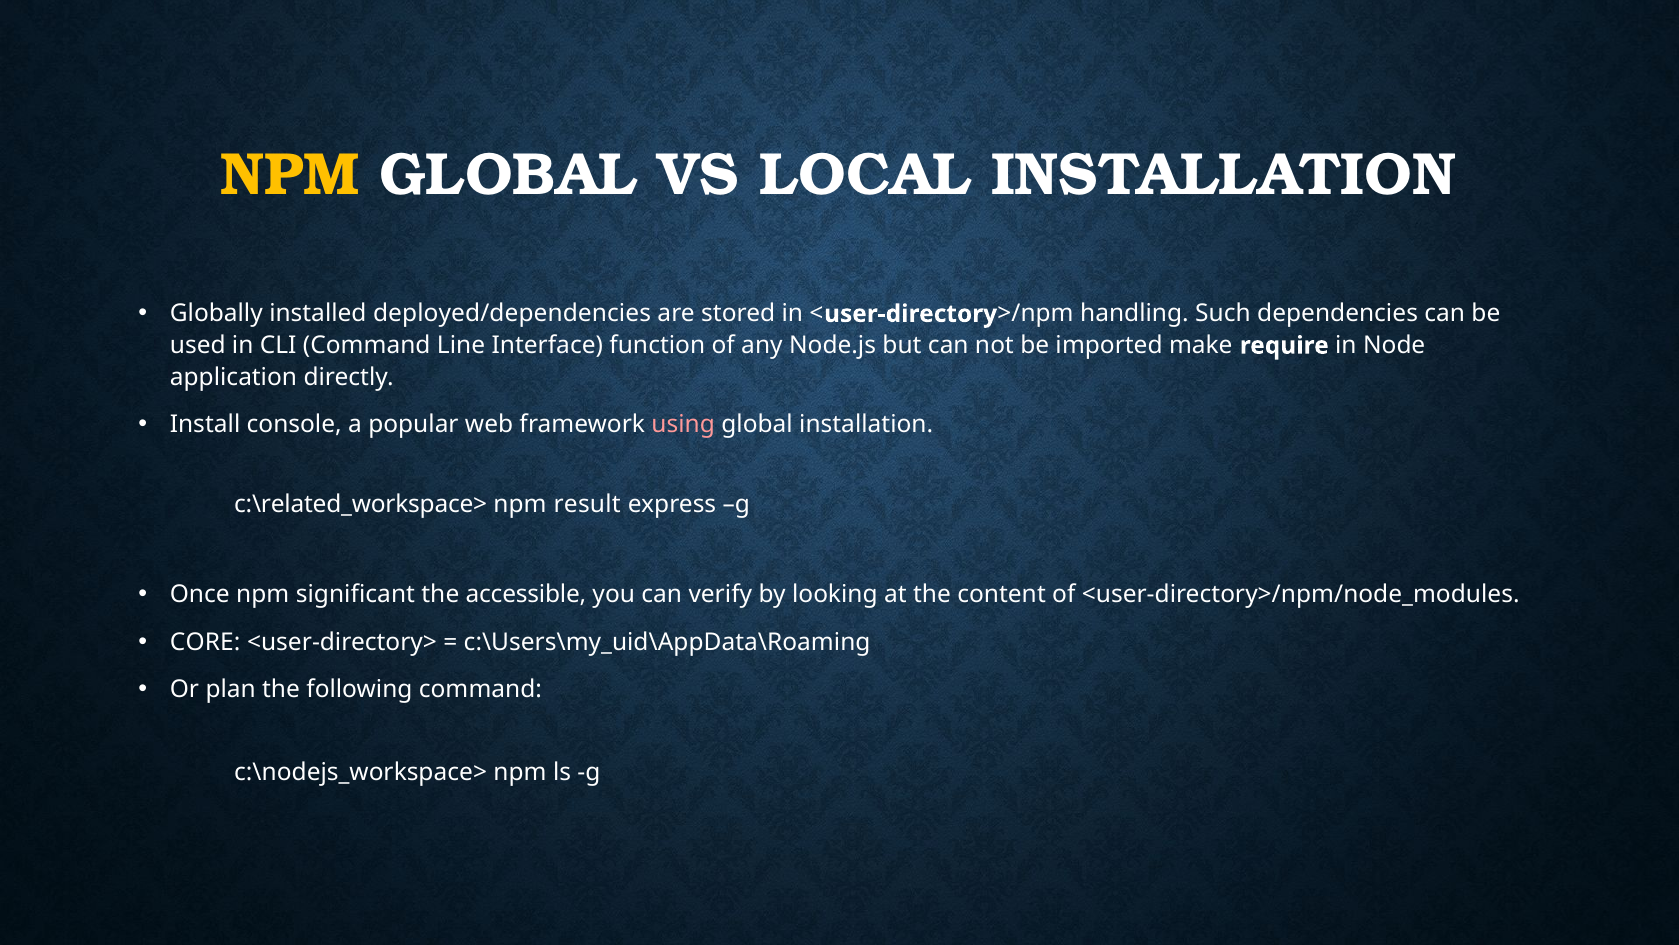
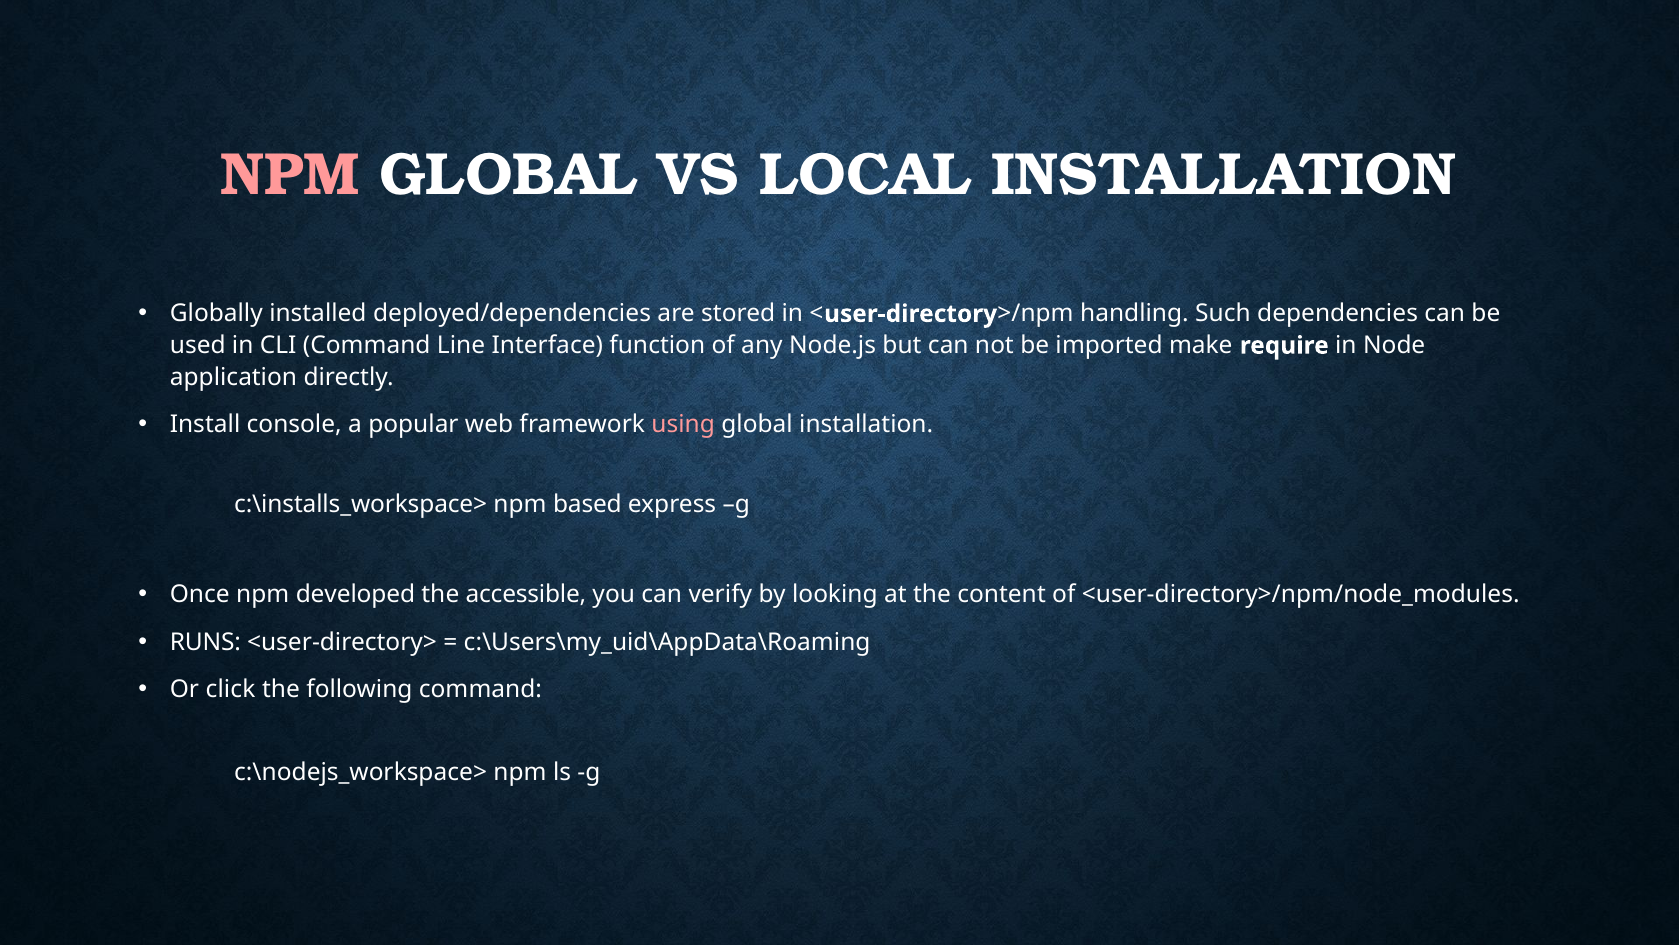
NPM at (290, 175) colour: yellow -> pink
c:\related_workspace>: c:\related_workspace> -> c:\installs_workspace>
result: result -> based
significant: significant -> developed
CORE: CORE -> RUNS
plan: plan -> click
